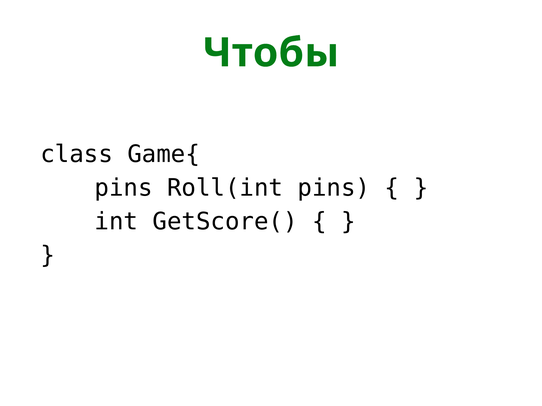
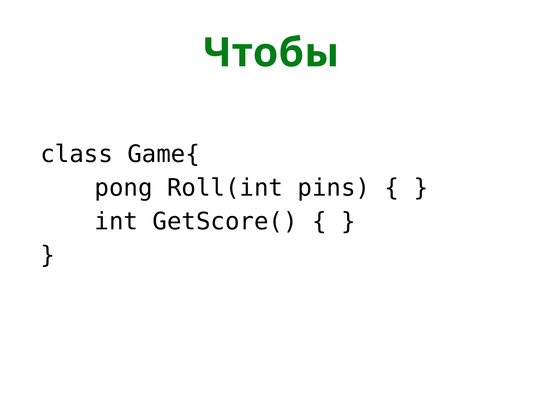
pins at (124, 188): pins -> pong
